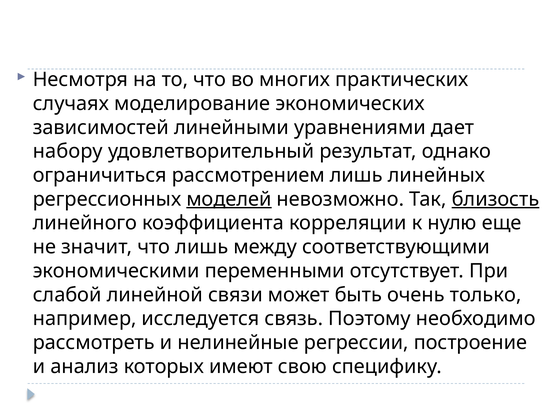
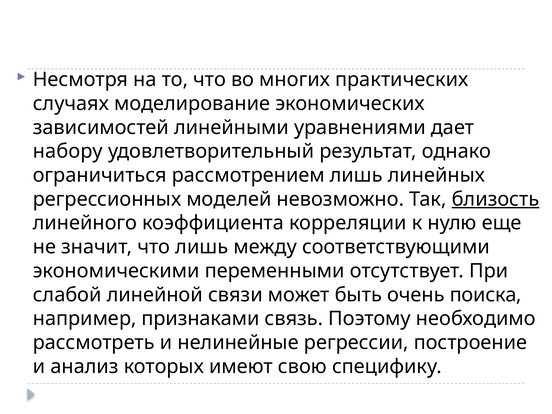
моделей underline: present -> none
только: только -> поиска
исследуется: исследуется -> признаками
